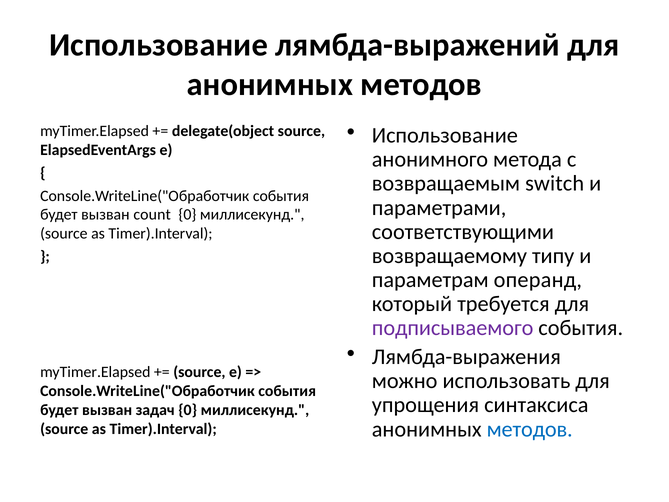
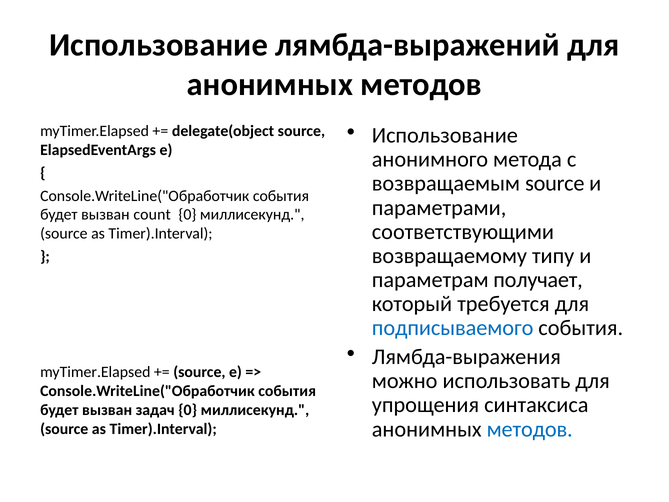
возвращаемым switch: switch -> source
операнд: операнд -> получает
подписываемого colour: purple -> blue
